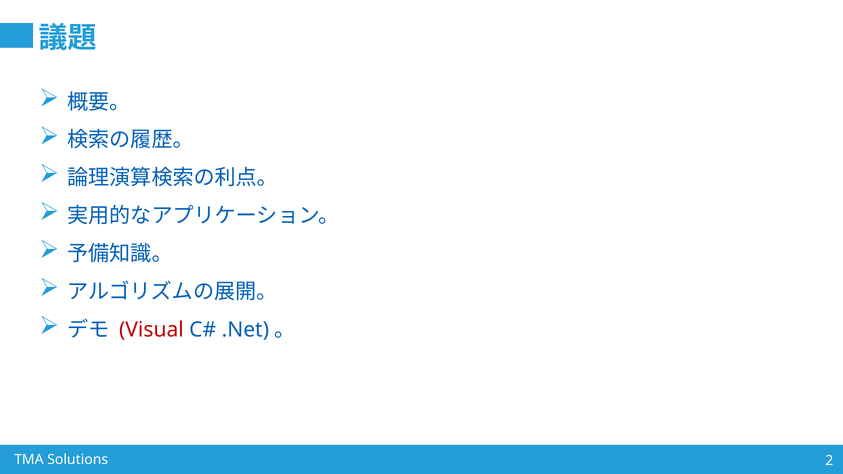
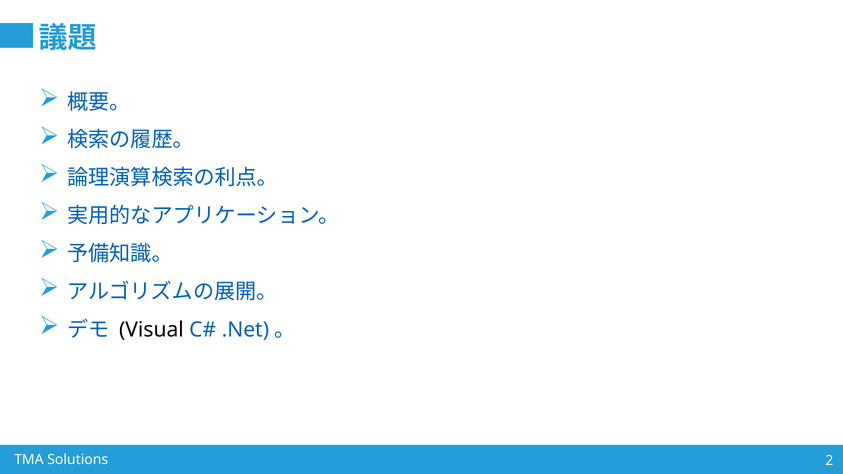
Visual colour: red -> black
